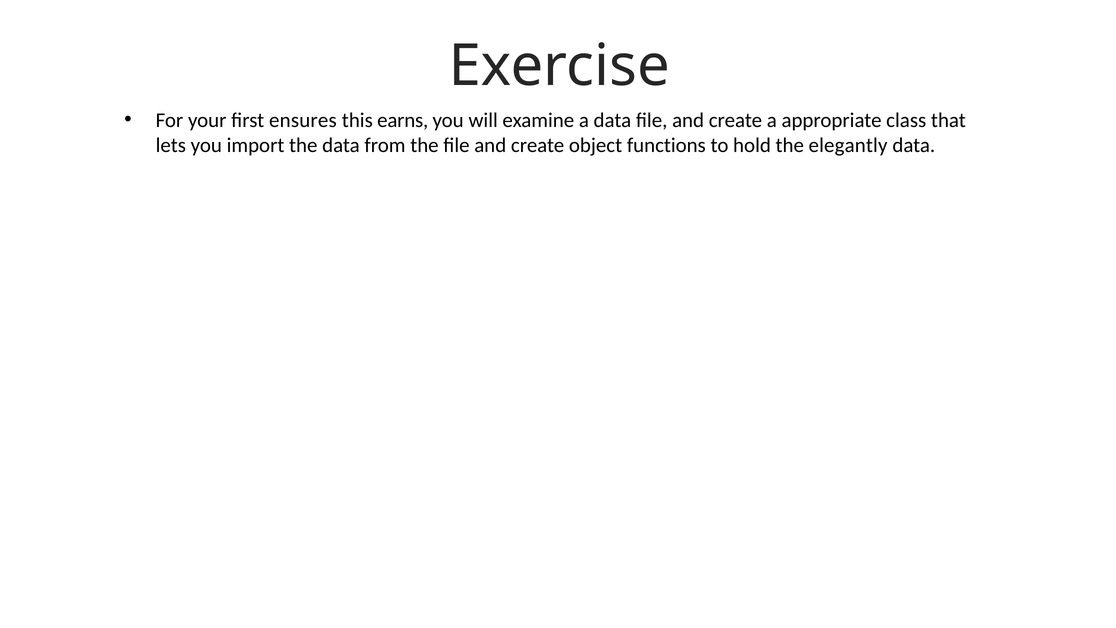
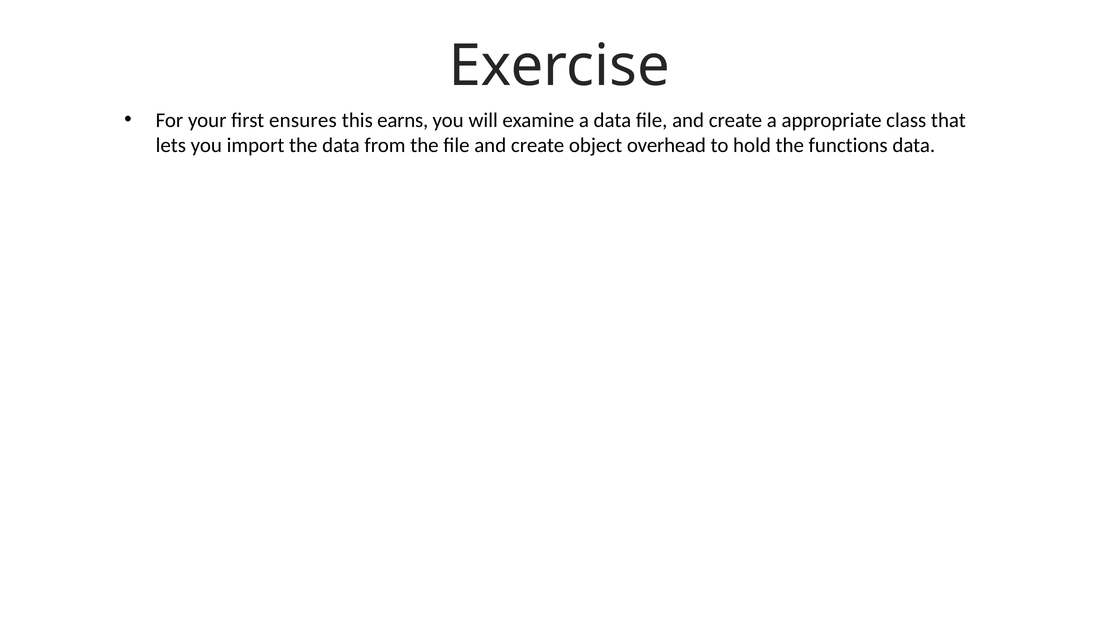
functions: functions -> overhead
elegantly: elegantly -> functions
